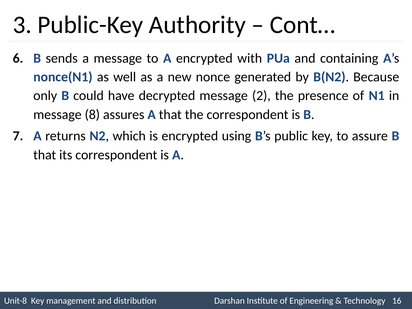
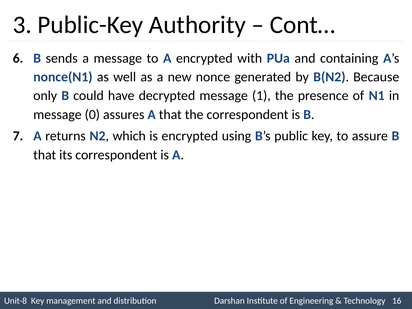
2: 2 -> 1
8: 8 -> 0
